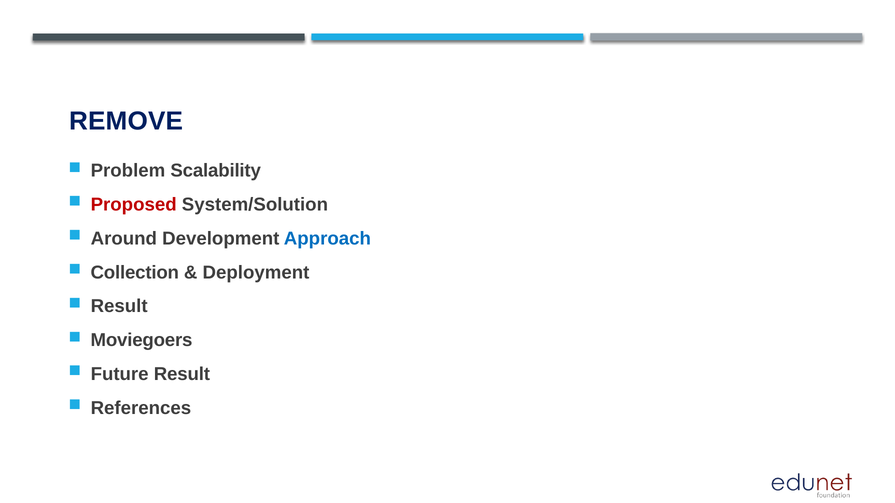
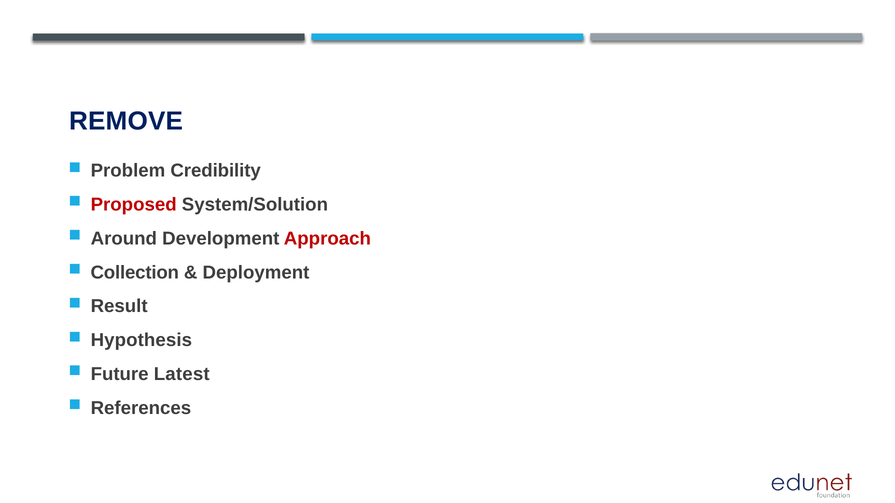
Scalability: Scalability -> Credibility
Approach colour: blue -> red
Moviegoers: Moviegoers -> Hypothesis
Future Result: Result -> Latest
